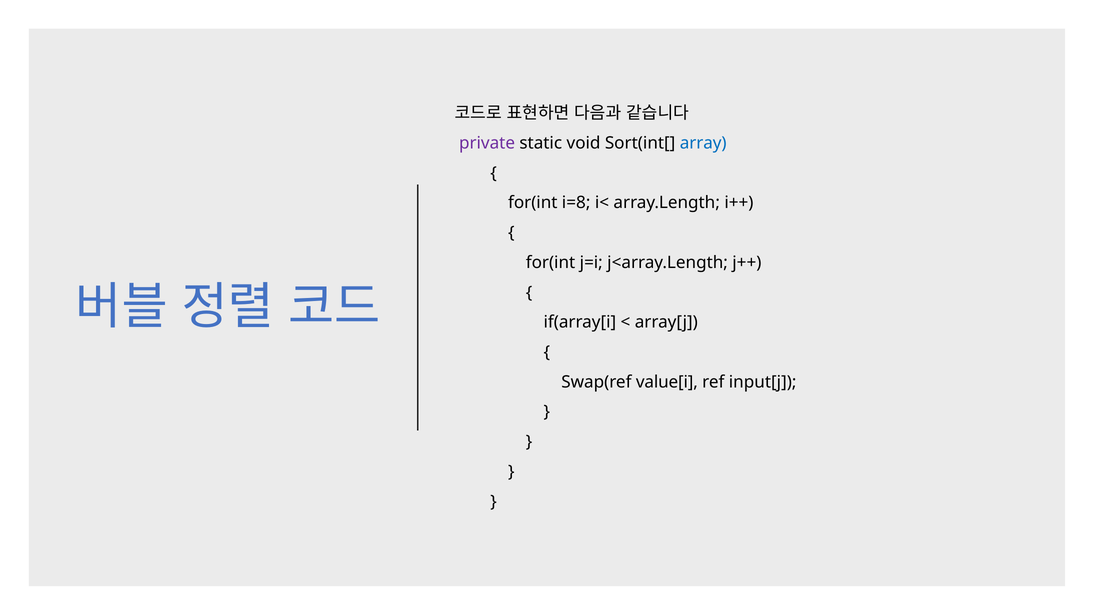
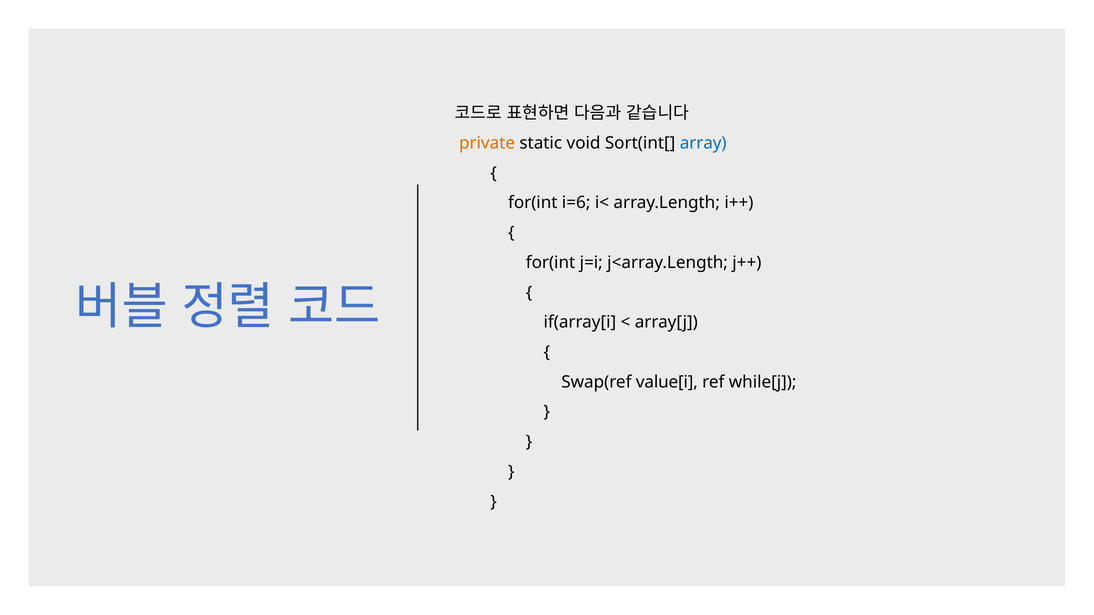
private colour: purple -> orange
i=8: i=8 -> i=6
input[j: input[j -> while[j
